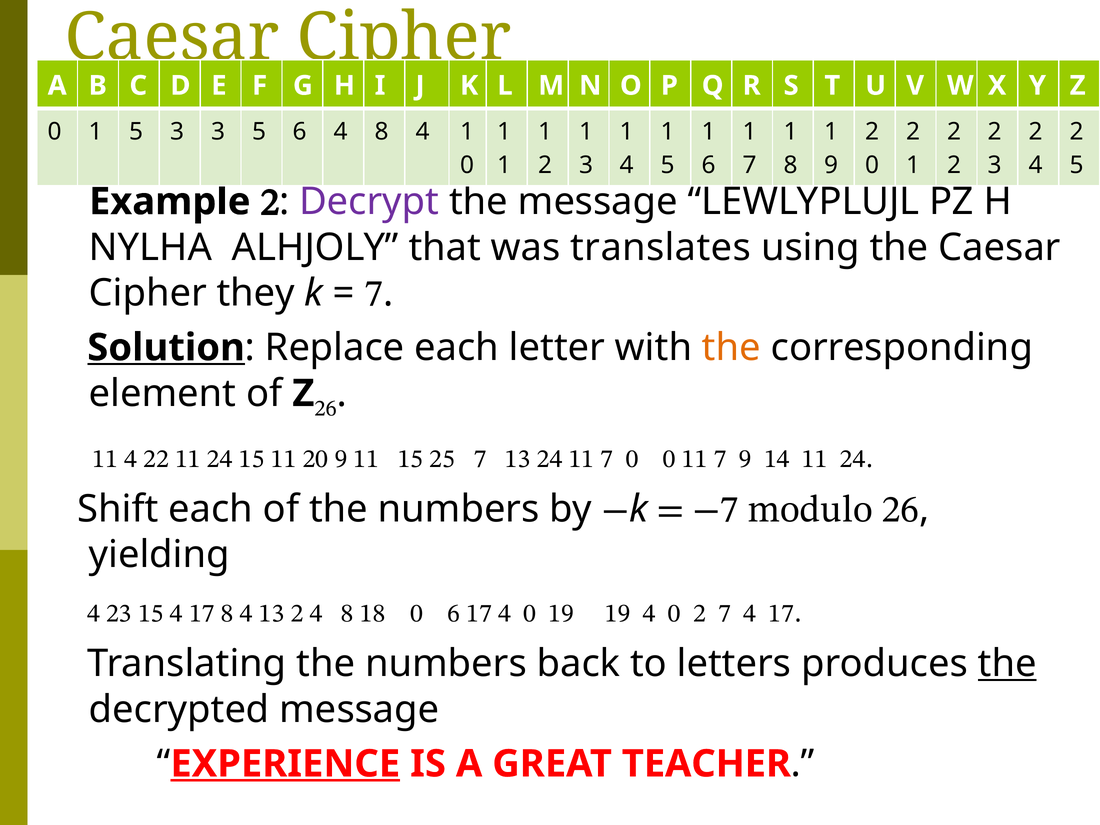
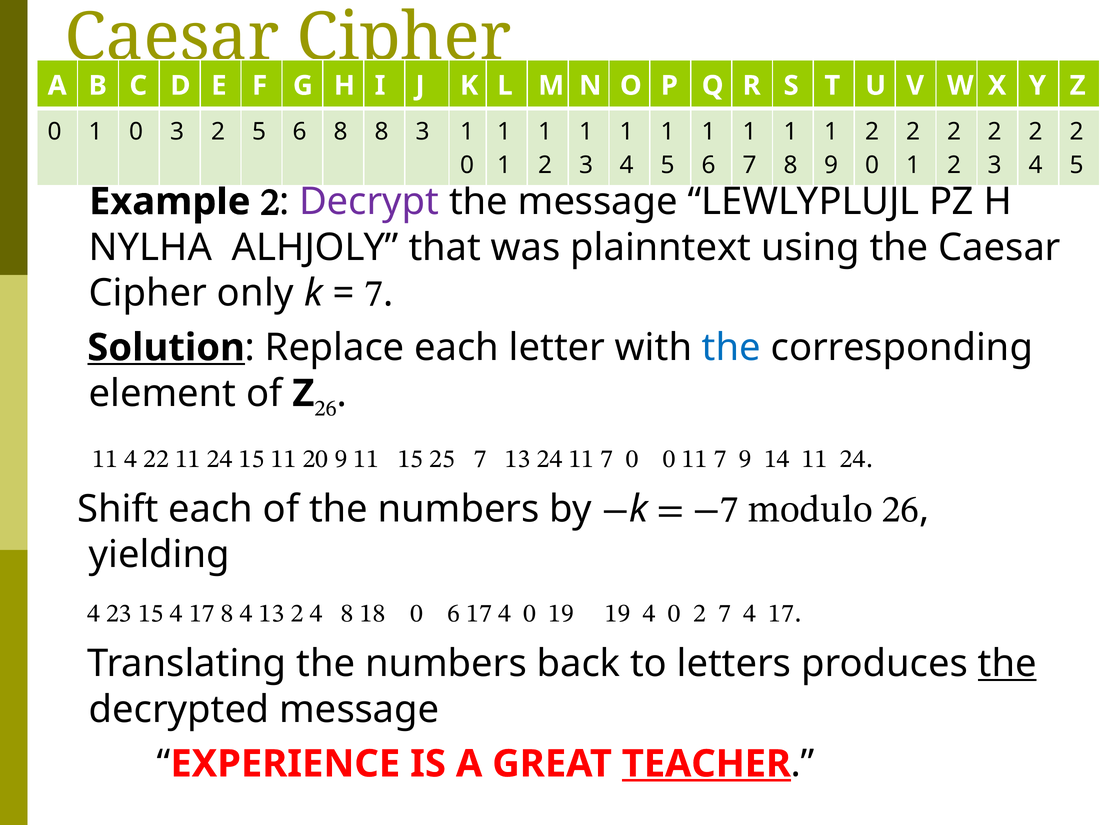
0 1 5: 5 -> 0
3 at (218, 132): 3 -> 2
6 4: 4 -> 8
4 at (423, 132): 4 -> 3
translates: translates -> plainntext
they: they -> only
the at (731, 348) colour: orange -> blue
EXPERIENCE underline: present -> none
TEACHER underline: none -> present
